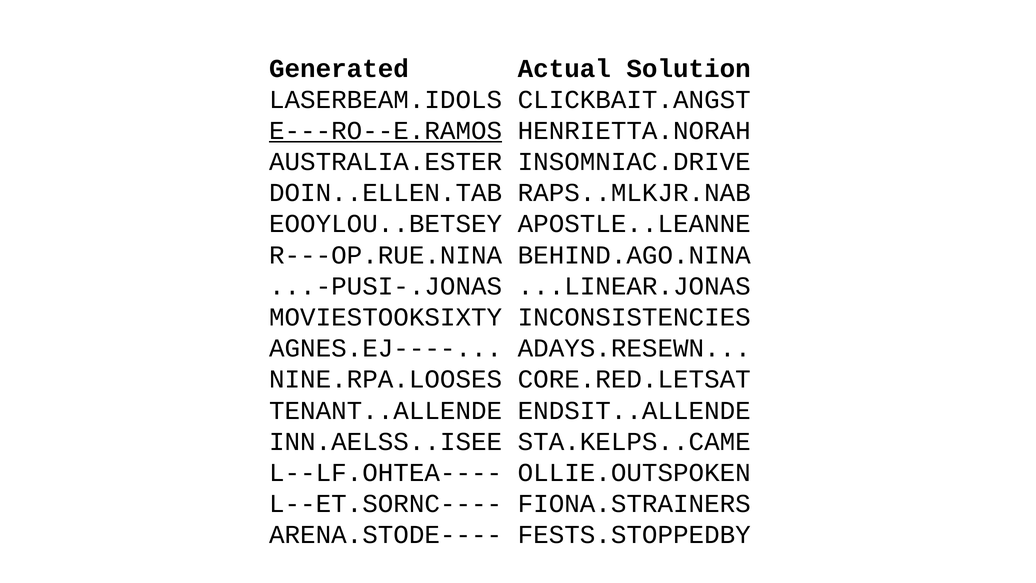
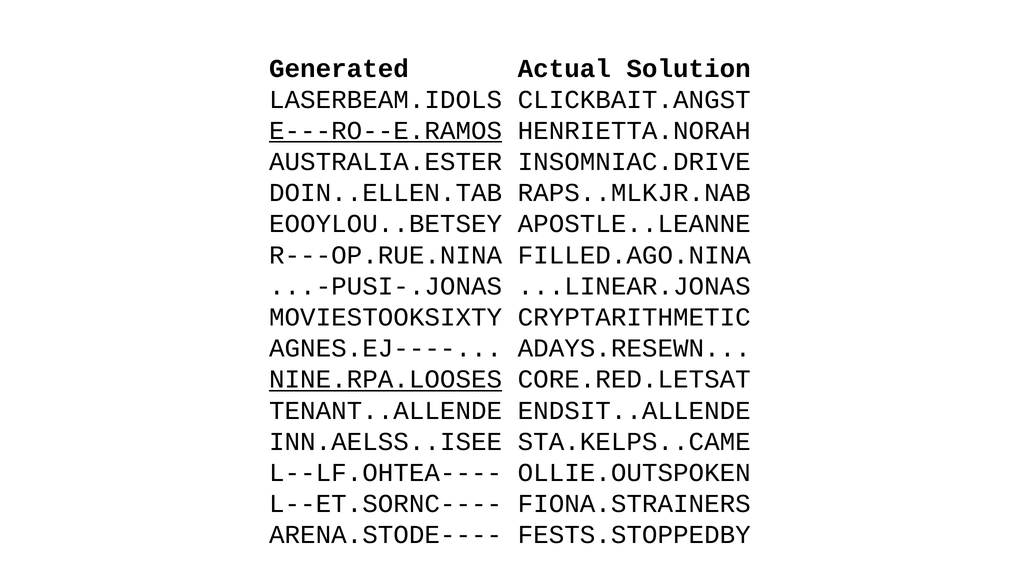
BEHIND.AGO.NINA: BEHIND.AGO.NINA -> FILLED.AGO.NINA
INCONSISTENCIES: INCONSISTENCIES -> CRYPTARITHMETIC
NINE.RPA.LOOSES underline: none -> present
